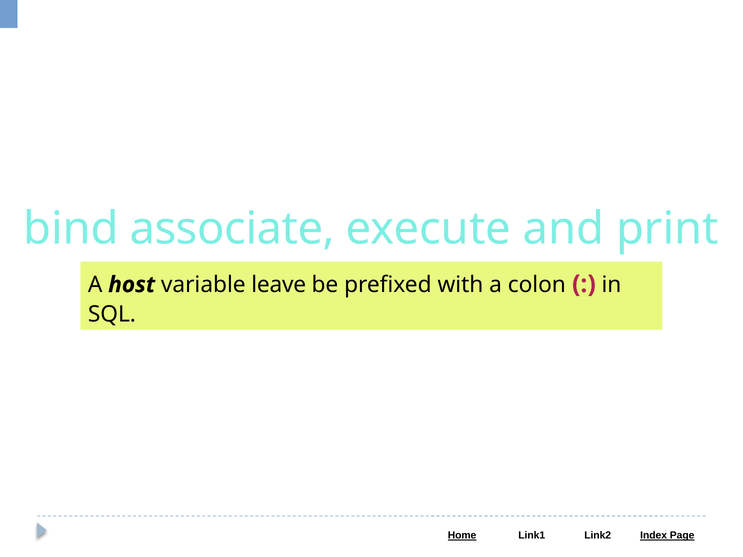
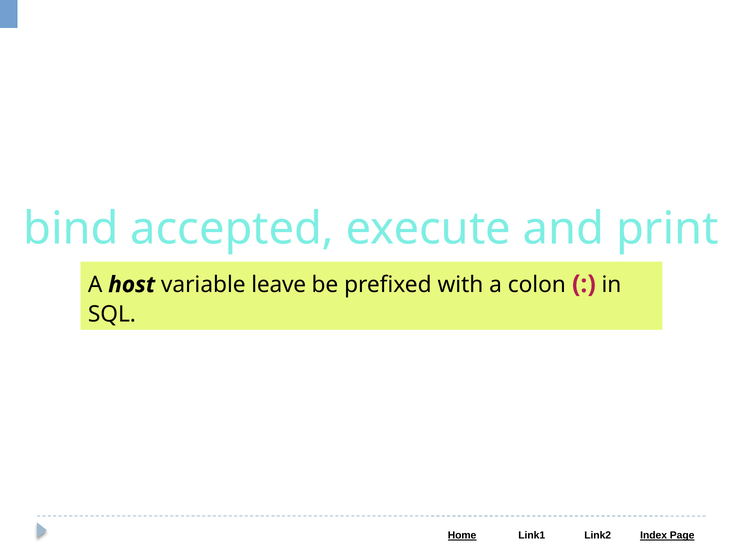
associate: associate -> accepted
